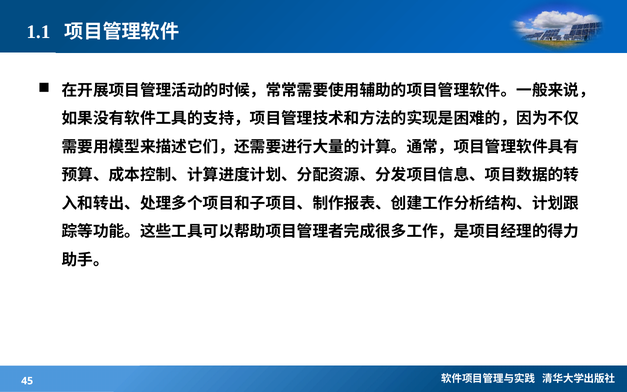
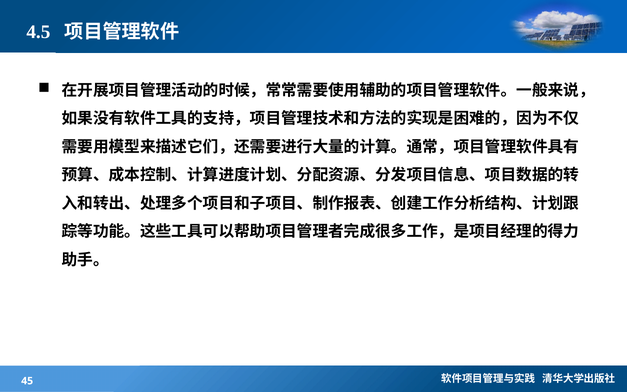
1.1: 1.1 -> 4.5
